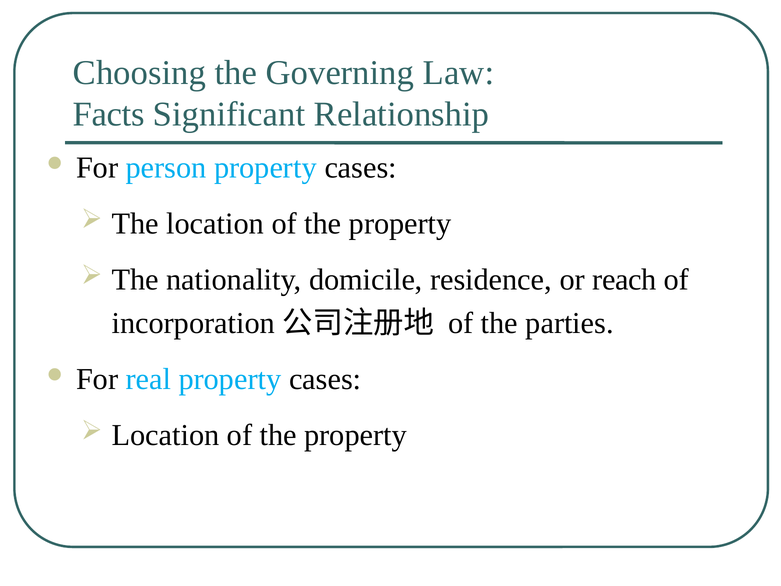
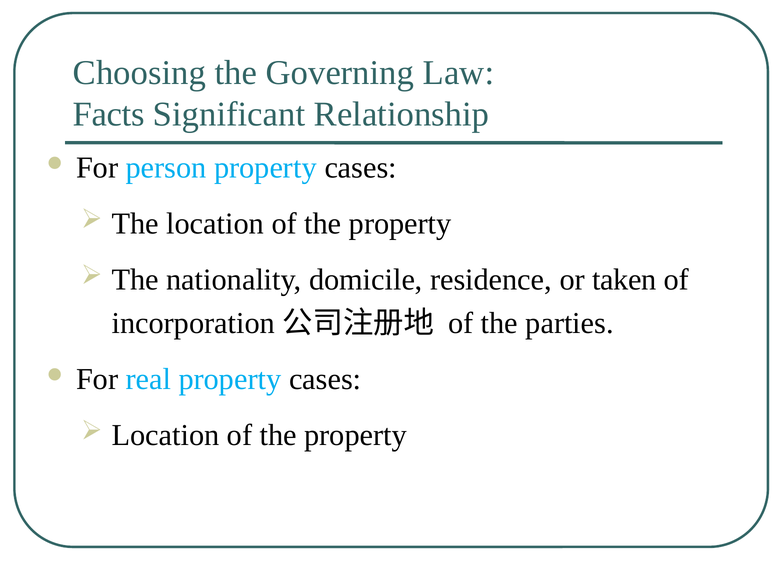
reach: reach -> taken
